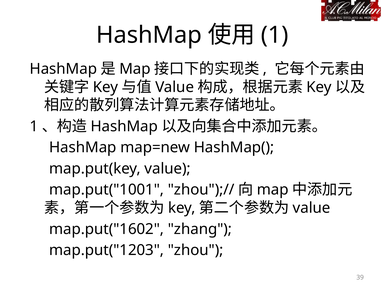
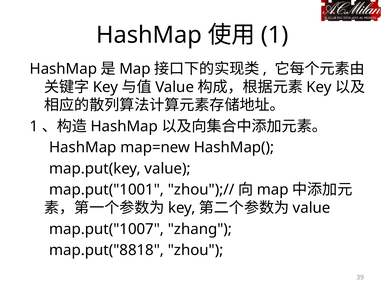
map.put("1602: map.put("1602 -> map.put("1007
map.put("1203: map.put("1203 -> map.put("8818
